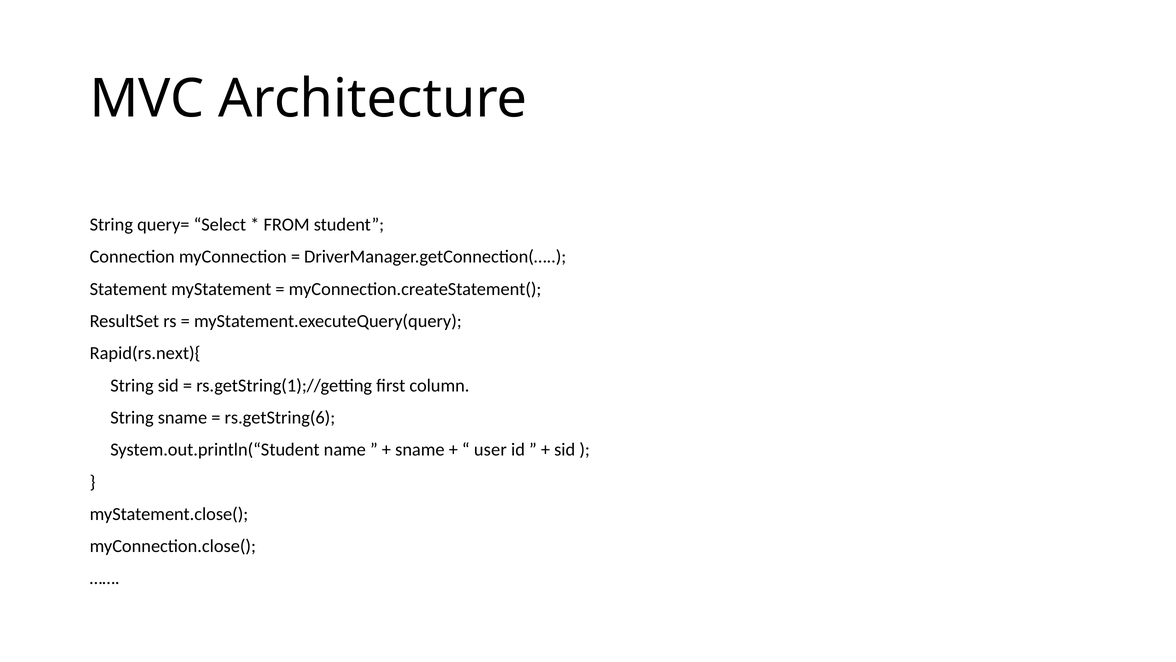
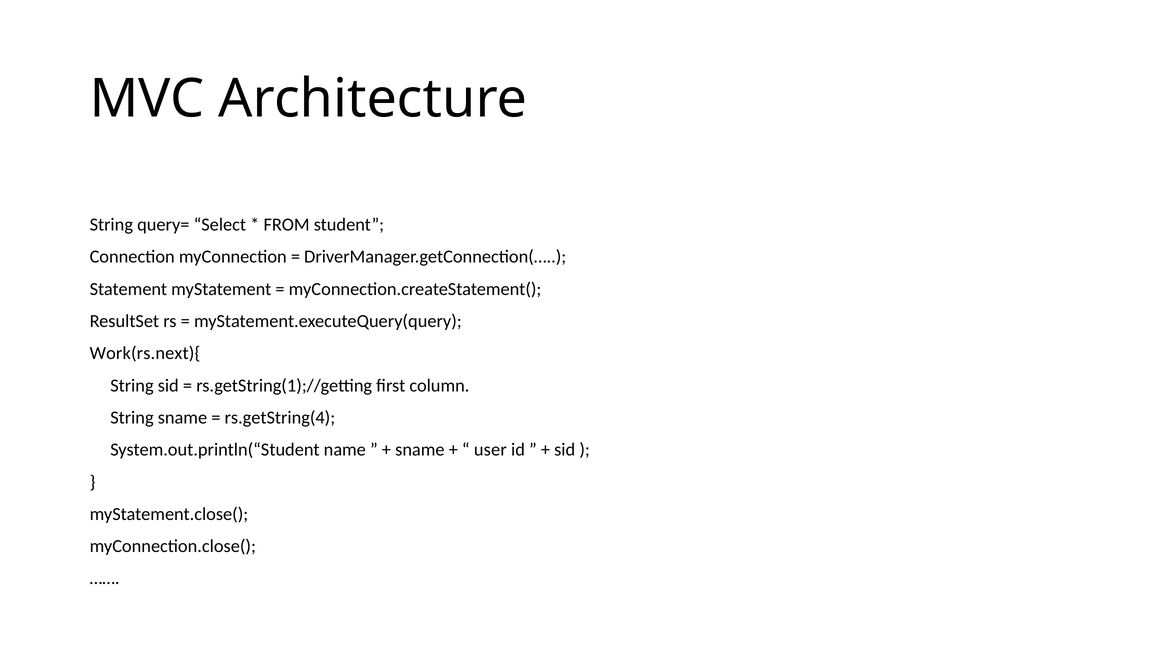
Rapid(rs.next){: Rapid(rs.next){ -> Work(rs.next){
rs.getString(6: rs.getString(6 -> rs.getString(4
